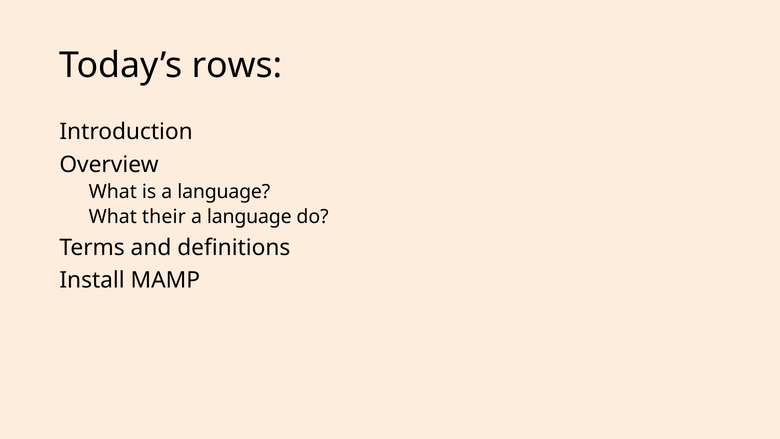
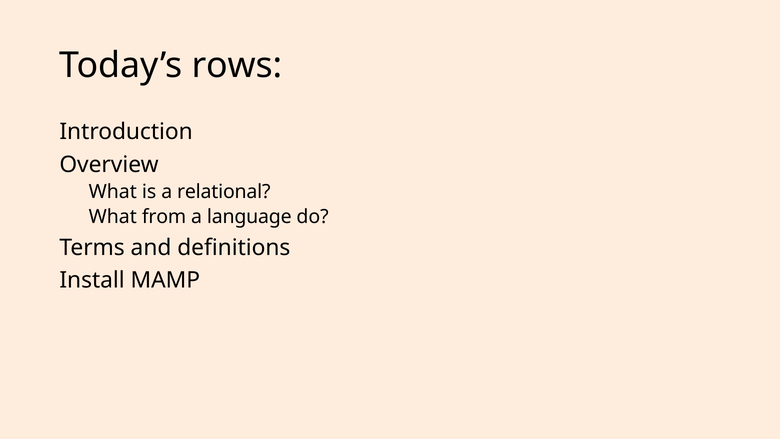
is a language: language -> relational
their: their -> from
